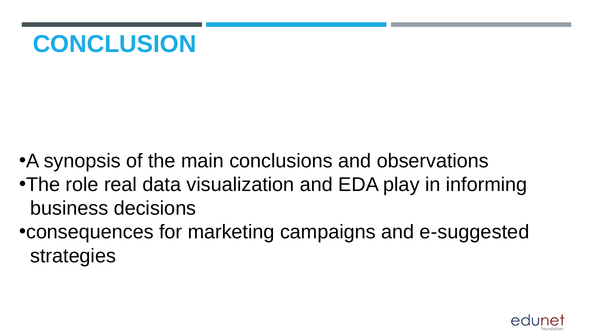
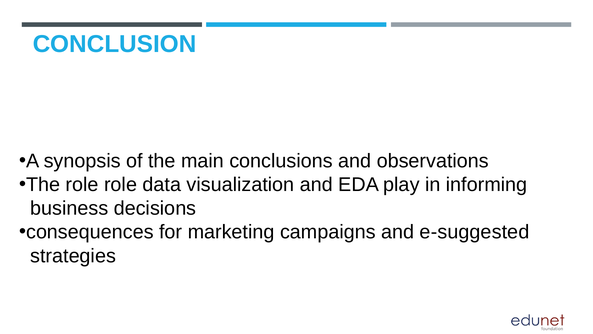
role real: real -> role
